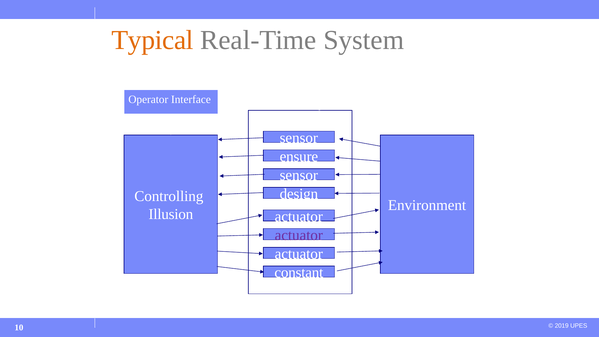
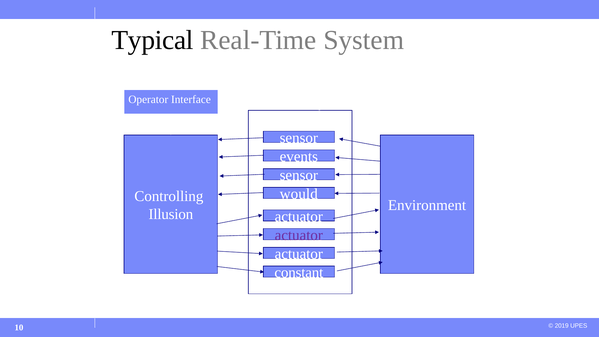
Typical colour: orange -> black
ensure: ensure -> events
design: design -> would
